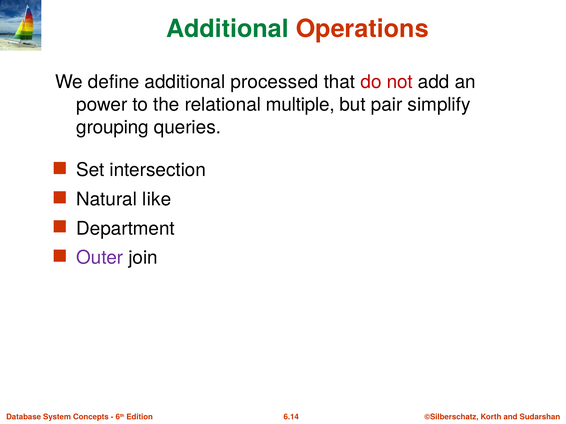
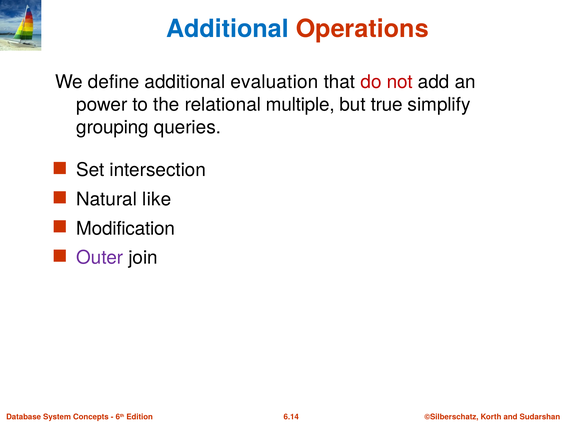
Additional at (227, 29) colour: green -> blue
processed: processed -> evaluation
pair: pair -> true
Department: Department -> Modification
